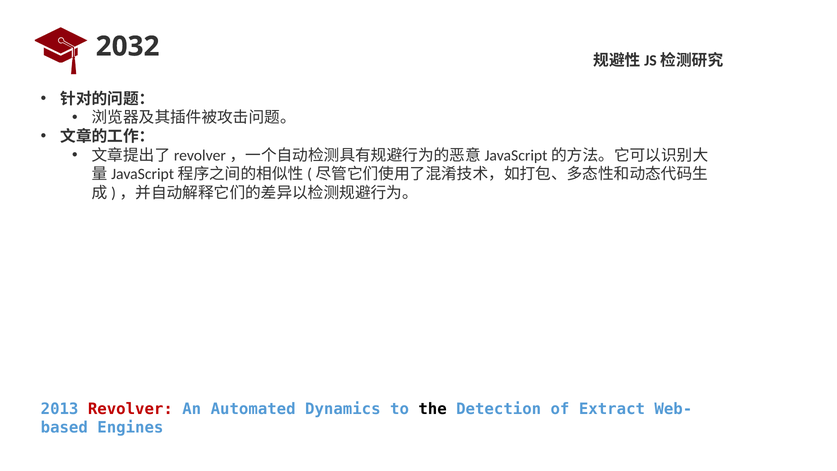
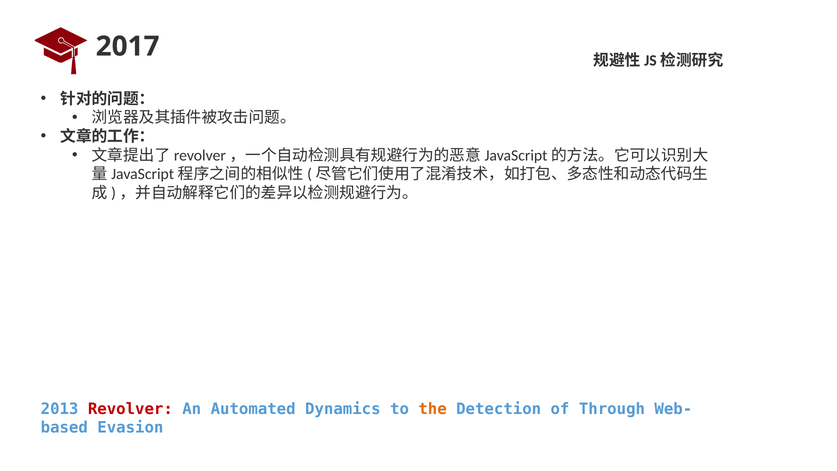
2032: 2032 -> 2017
the colour: black -> orange
Extract: Extract -> Through
Engines: Engines -> Evasion
